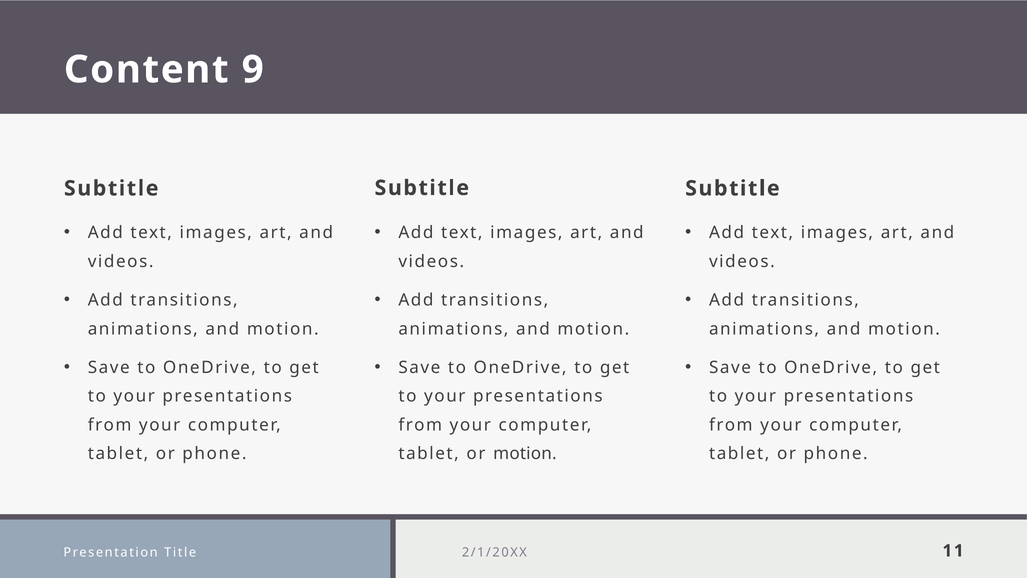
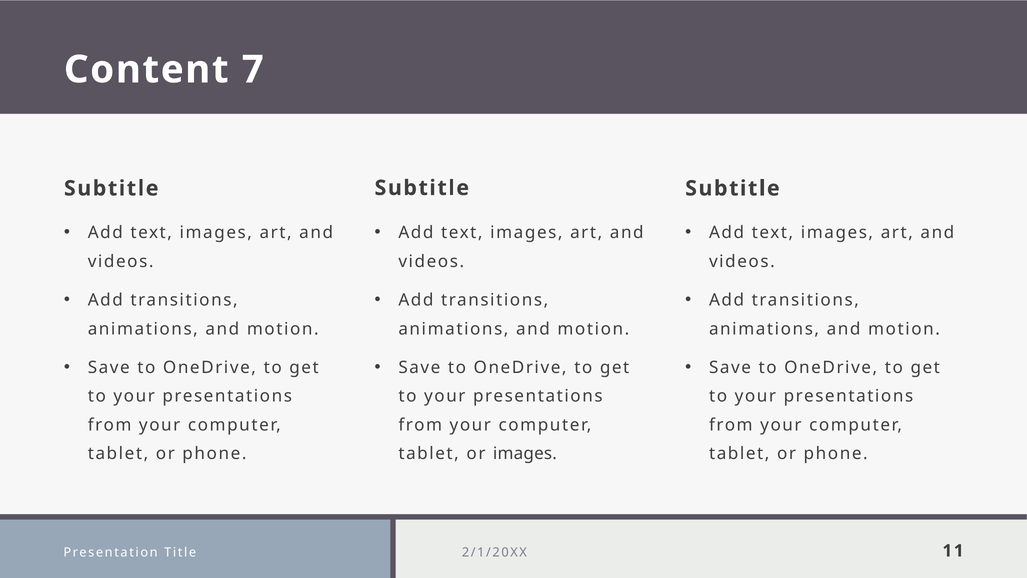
9: 9 -> 7
or motion: motion -> images
